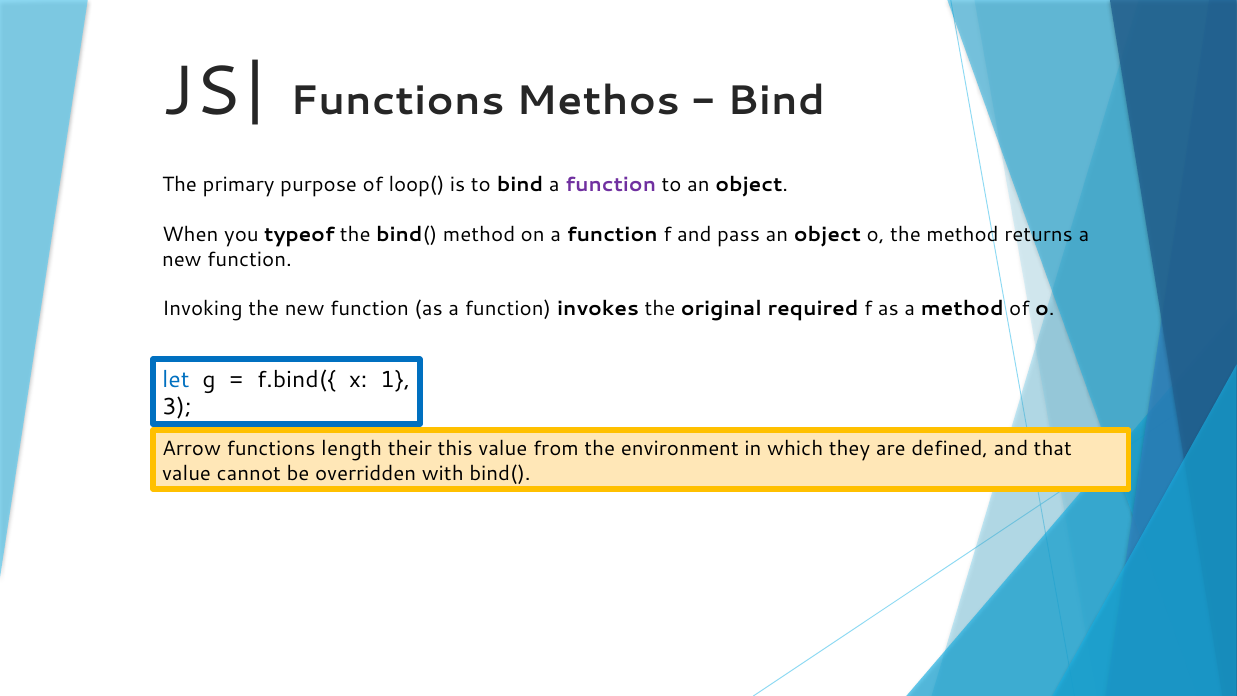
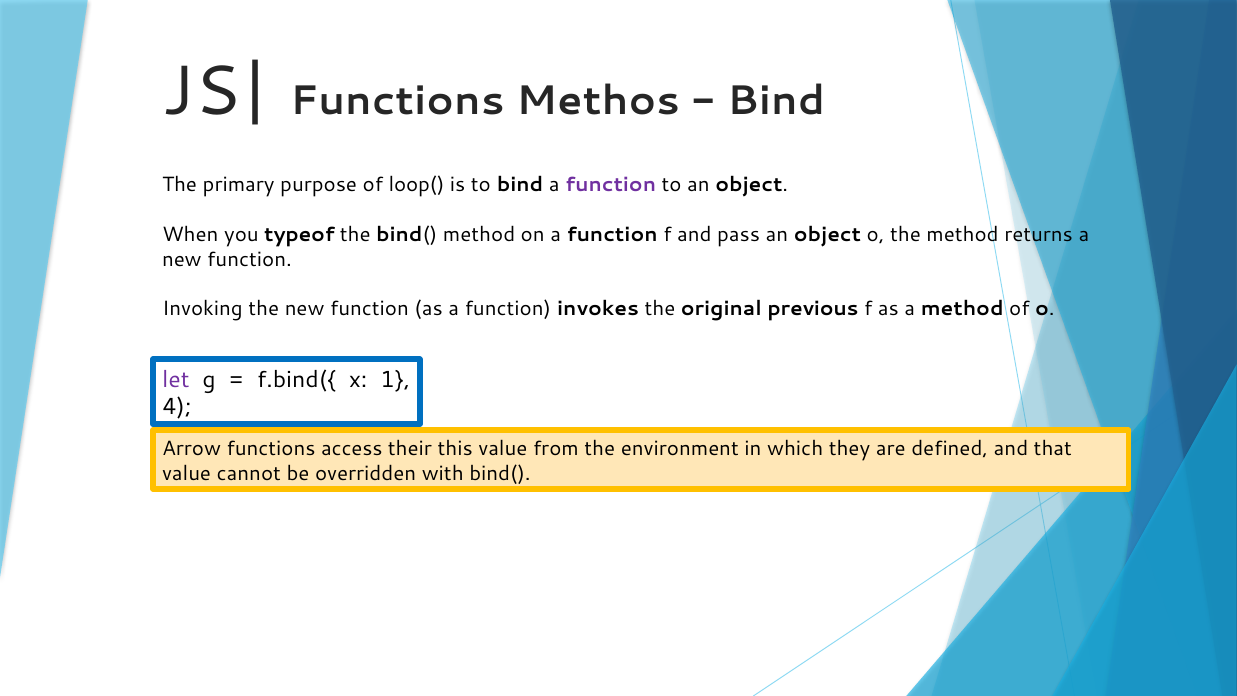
required: required -> previous
let colour: blue -> purple
3: 3 -> 4
length: length -> access
